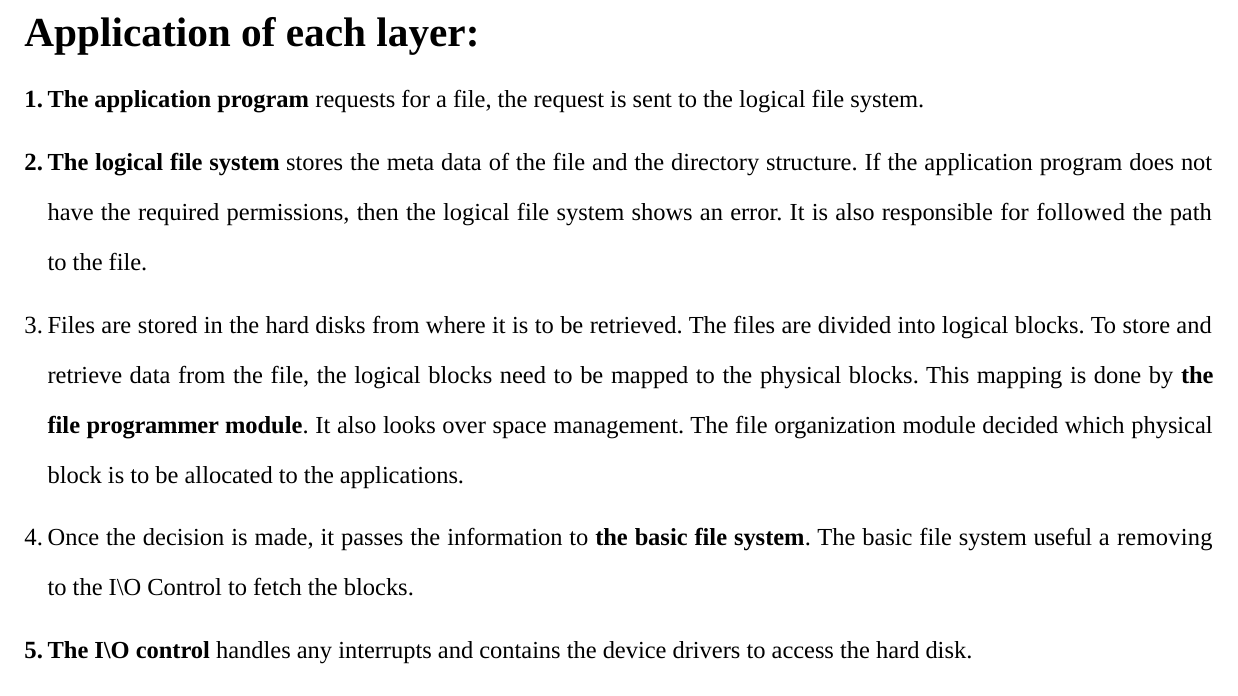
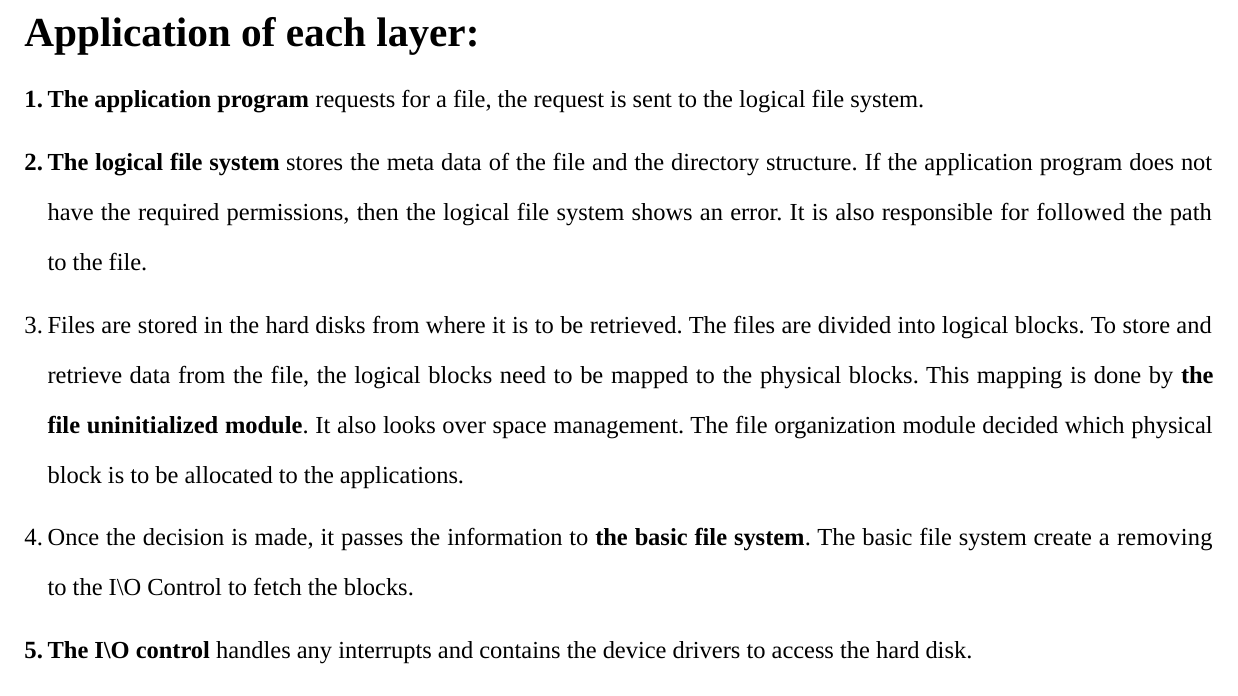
programmer: programmer -> uninitialized
useful: useful -> create
